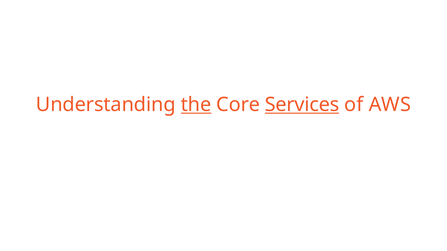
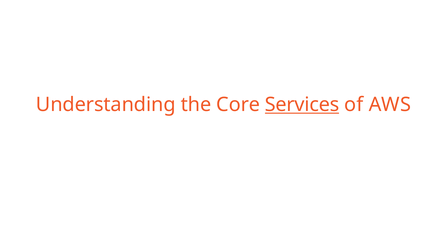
the underline: present -> none
